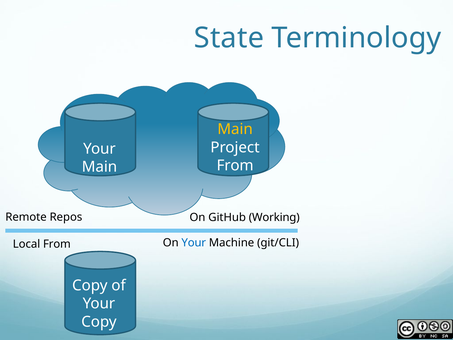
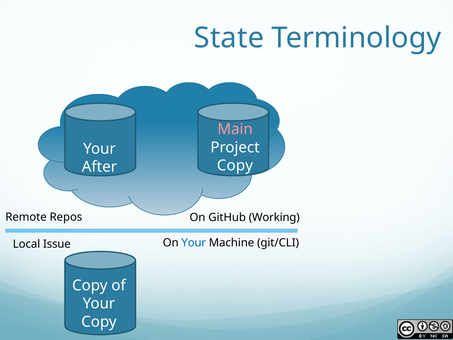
Main at (235, 129) colour: yellow -> pink
From at (235, 165): From -> Copy
Main at (99, 167): Main -> After
Local From: From -> Issue
